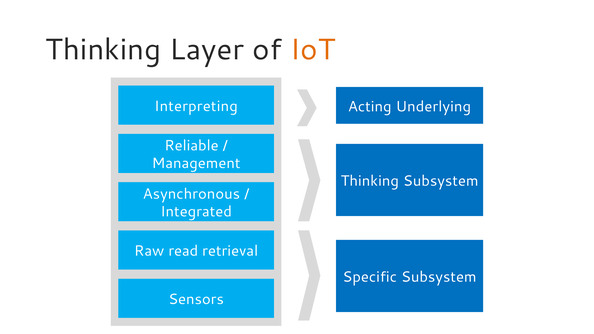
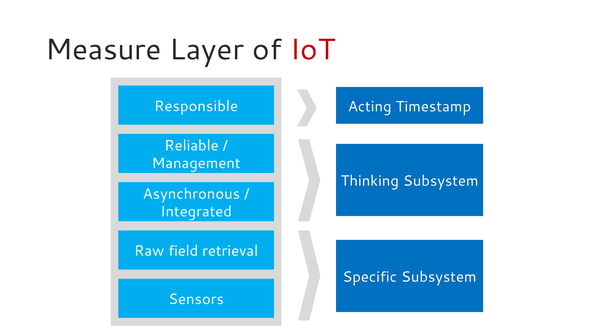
Thinking at (103, 50): Thinking -> Measure
IoT colour: orange -> red
Interpreting: Interpreting -> Responsible
Underlying: Underlying -> Timestamp
read: read -> field
